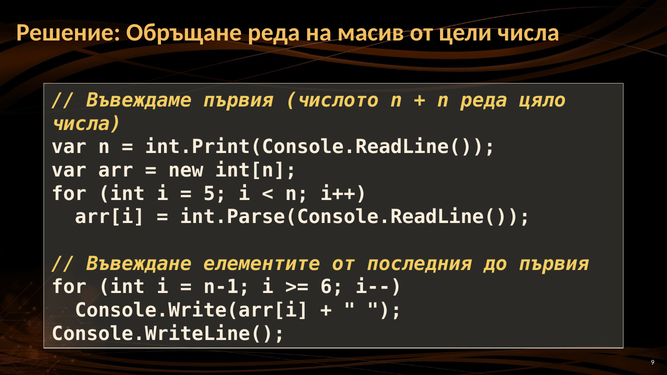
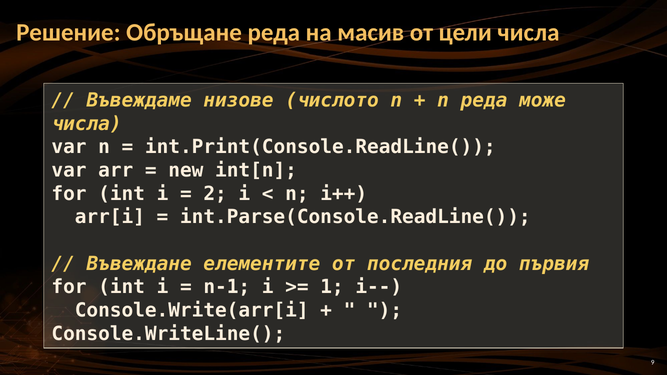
Въвеждаме първия: първия -> низове
цяло: цяло -> може
5: 5 -> 2
6: 6 -> 1
